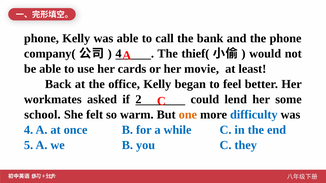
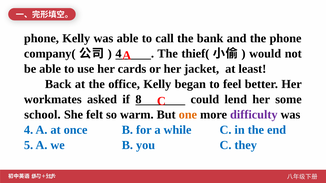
movie: movie -> jacket
2: 2 -> 8
difficulty colour: blue -> purple
